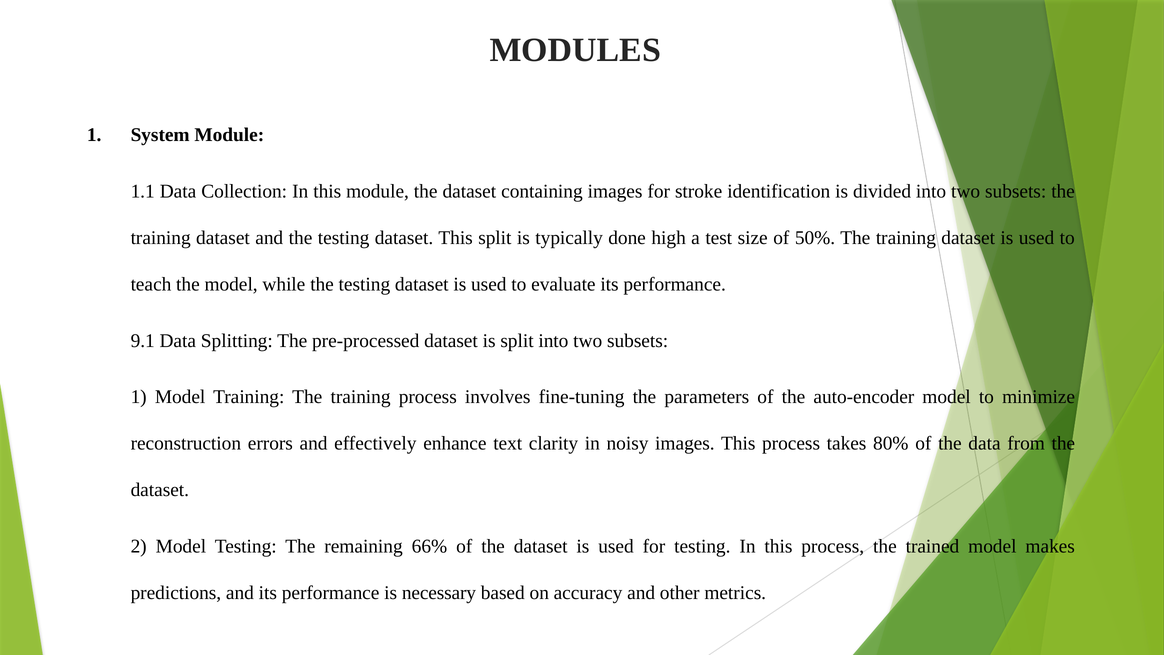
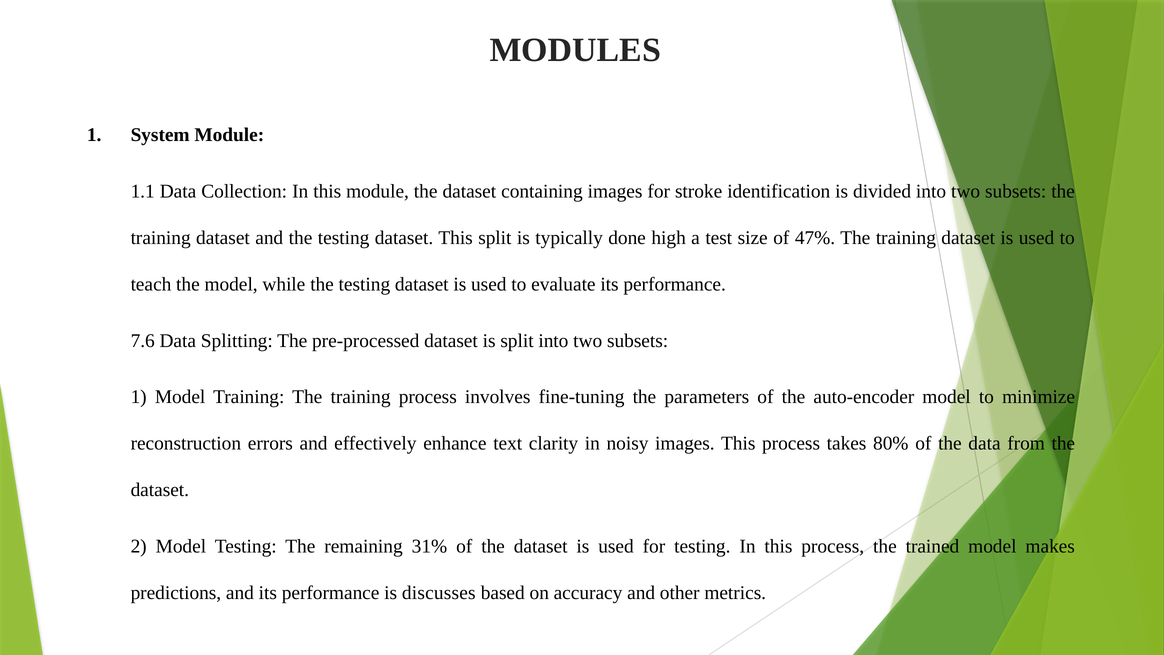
50%: 50% -> 47%
9.1: 9.1 -> 7.6
66%: 66% -> 31%
necessary: necessary -> discusses
